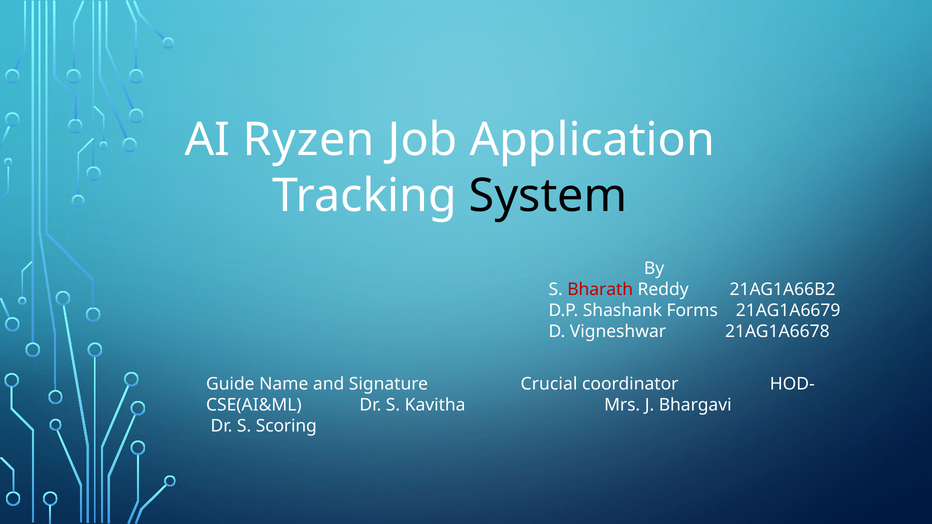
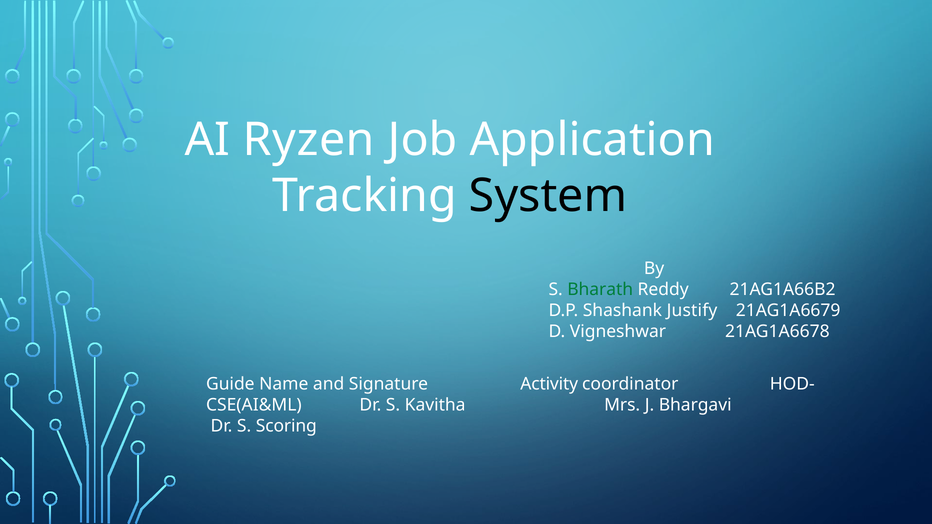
Bharath colour: red -> green
Forms: Forms -> Justify
Crucial: Crucial -> Activity
